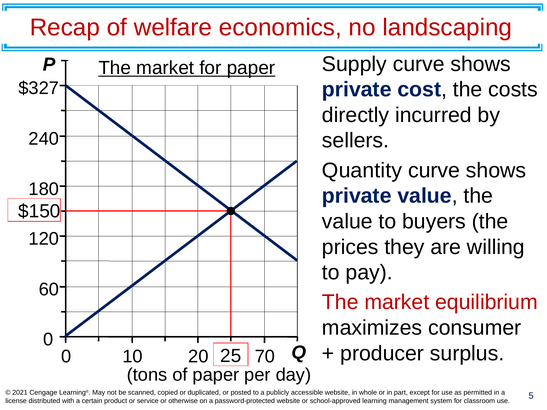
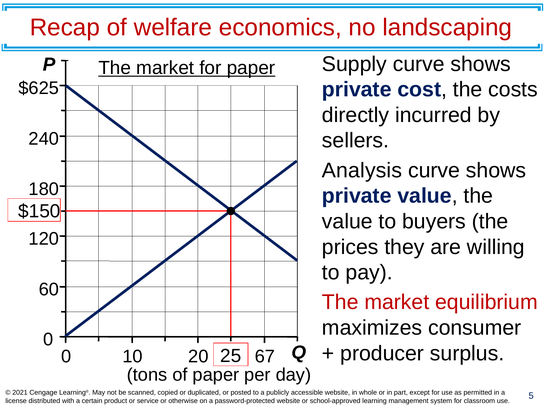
$327: $327 -> $625
Quantity: Quantity -> Analysis
70: 70 -> 67
